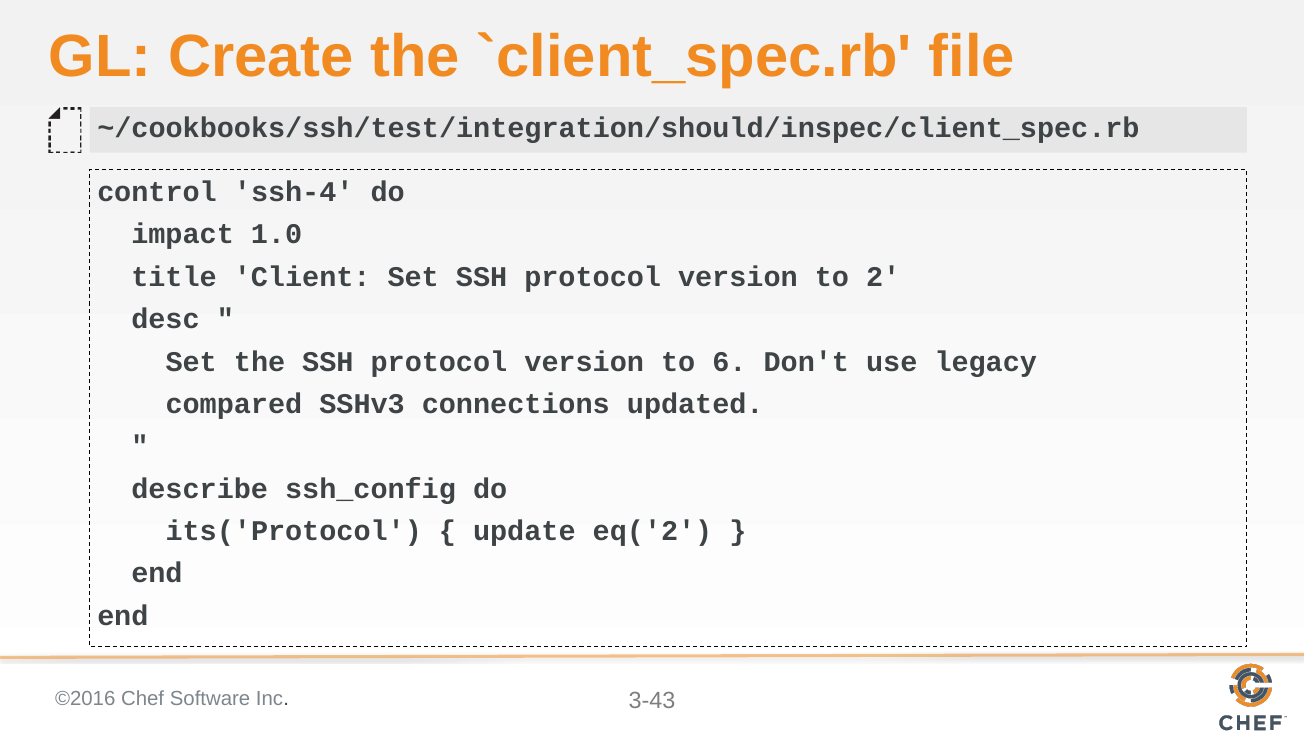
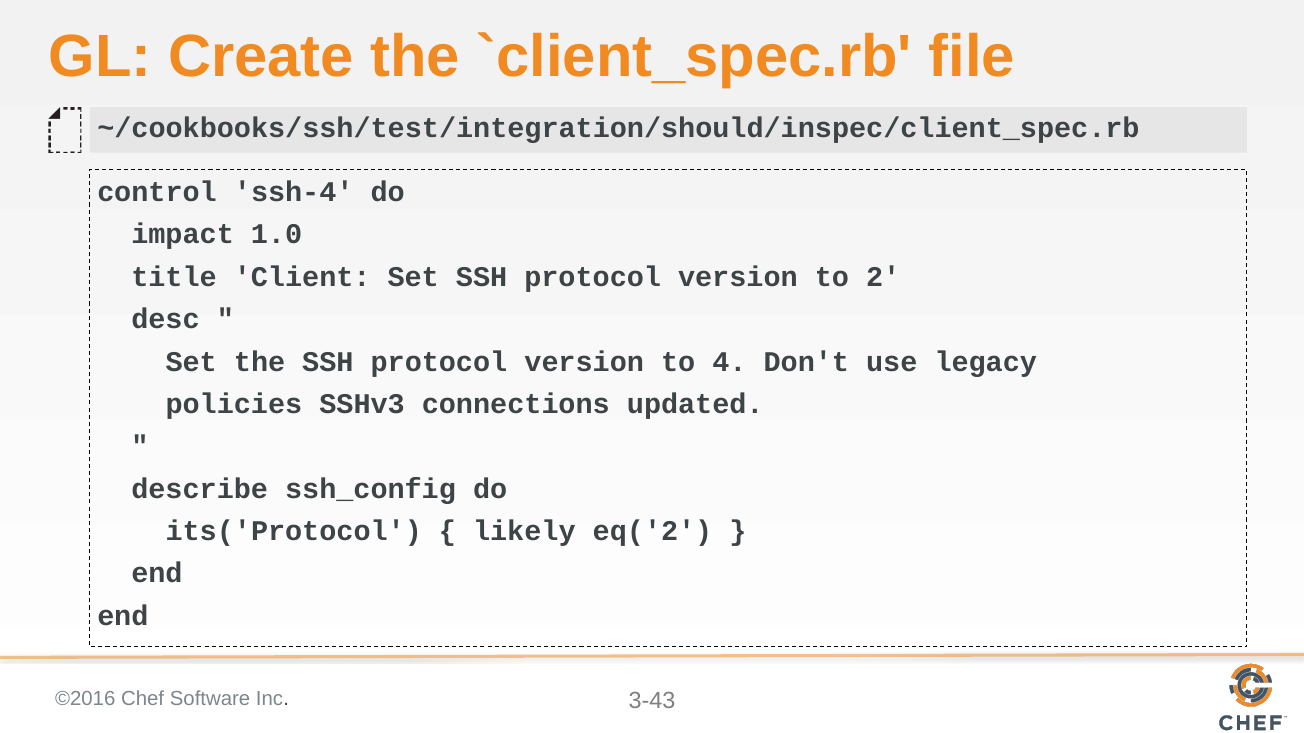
6: 6 -> 4
compared: compared -> policies
update: update -> likely
